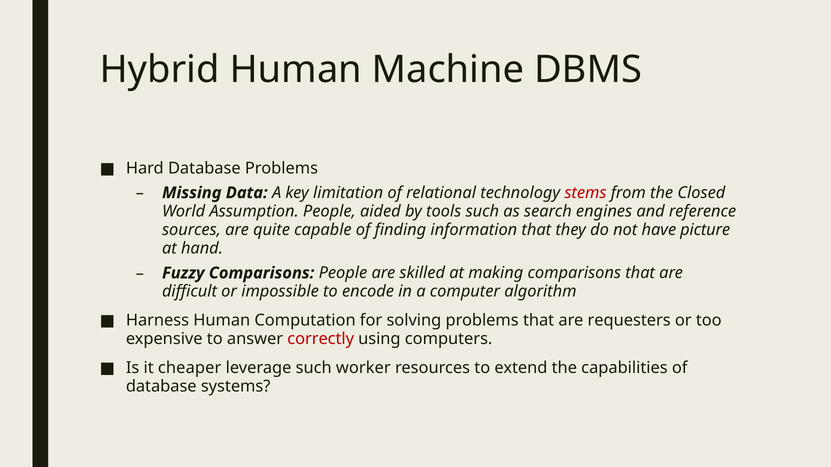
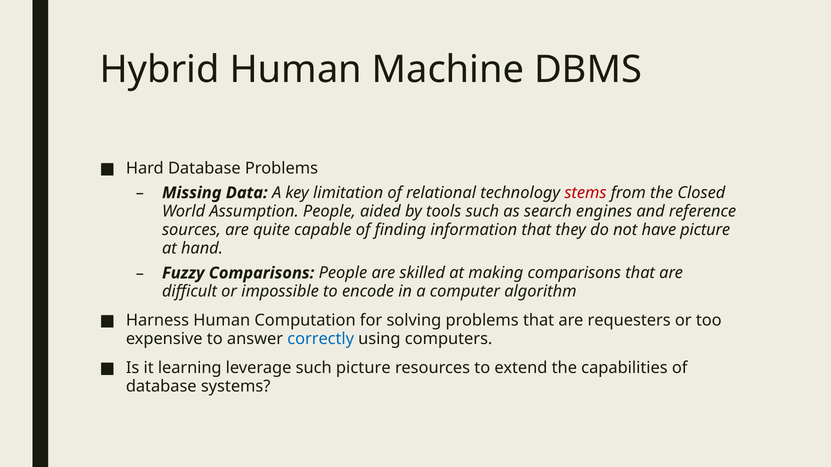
correctly colour: red -> blue
cheaper: cheaper -> learning
such worker: worker -> picture
